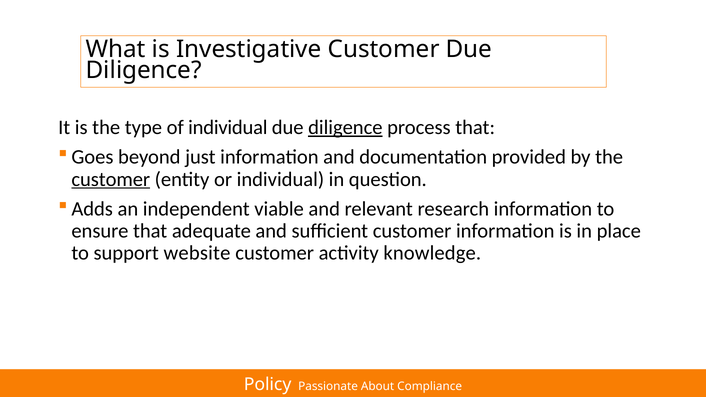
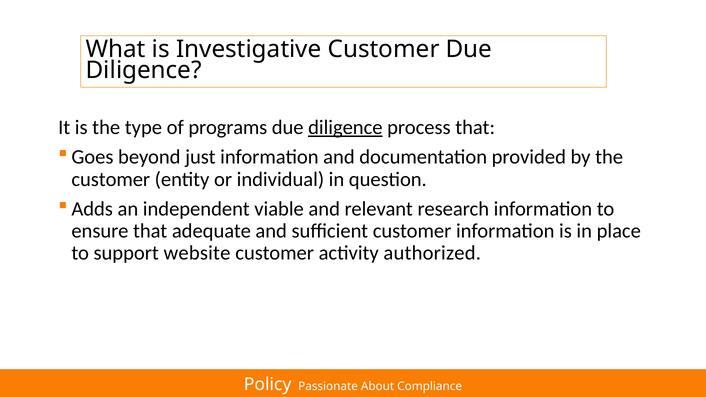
of individual: individual -> programs
customer at (111, 179) underline: present -> none
knowledge: knowledge -> authorized
